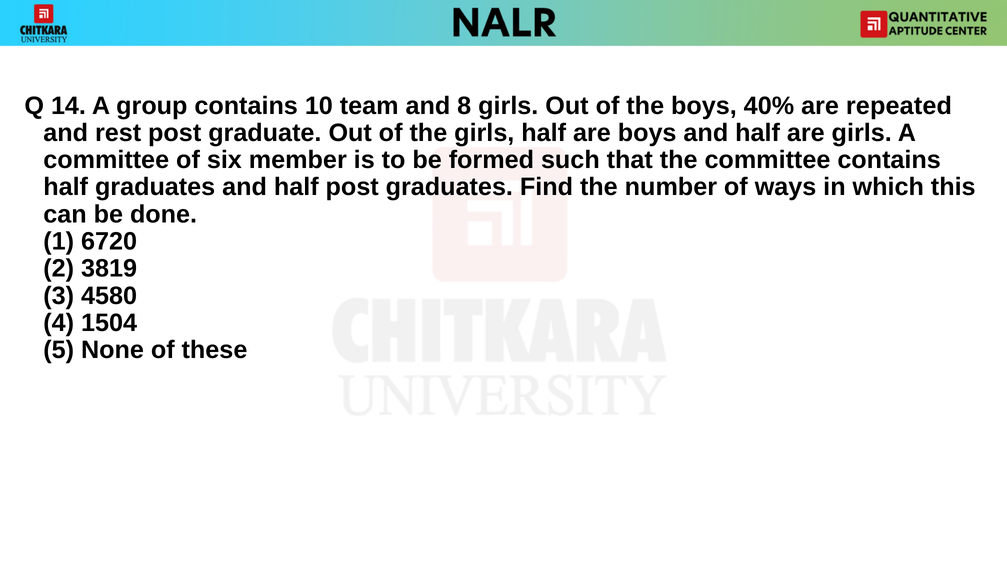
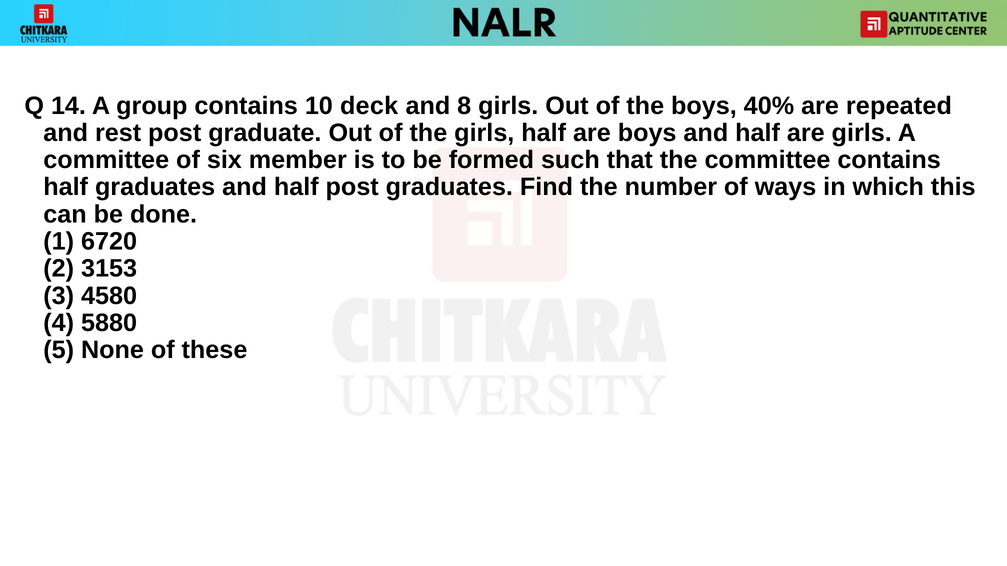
team: team -> deck
3819: 3819 -> 3153
1504: 1504 -> 5880
